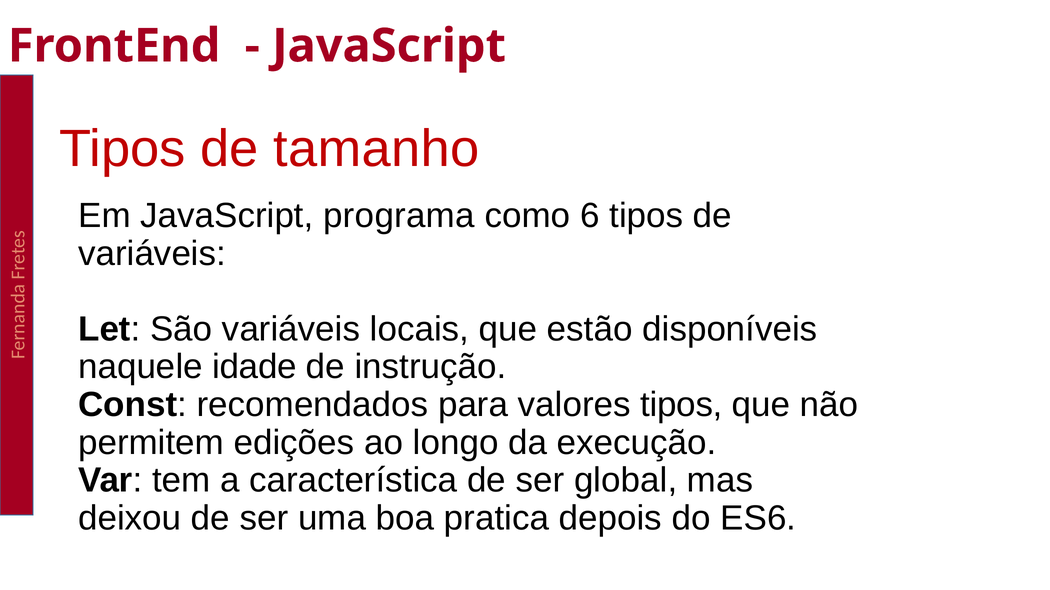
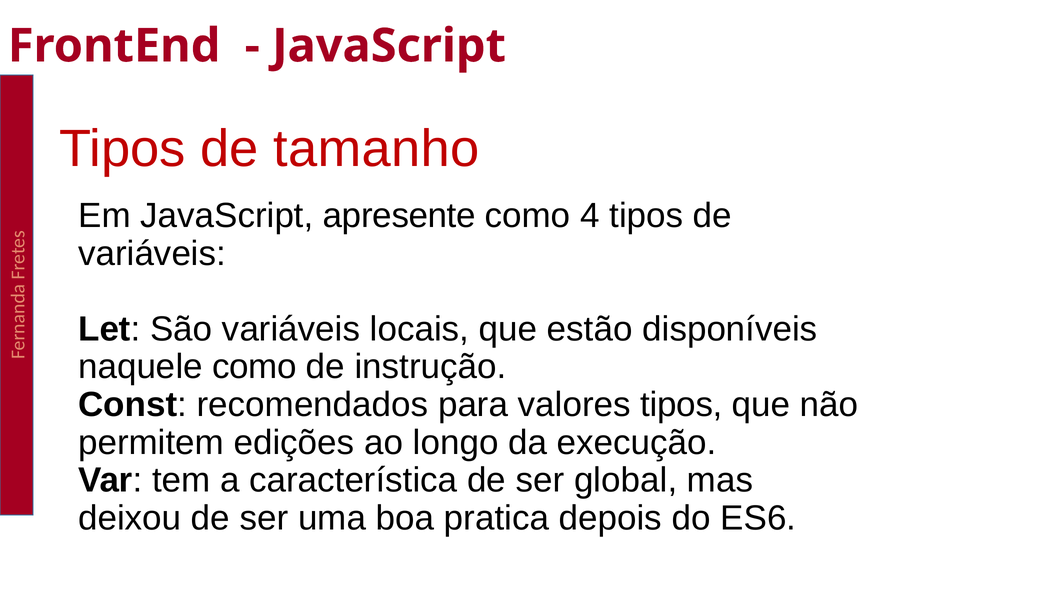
programa: programa -> apresente
6: 6 -> 4
naquele idade: idade -> como
